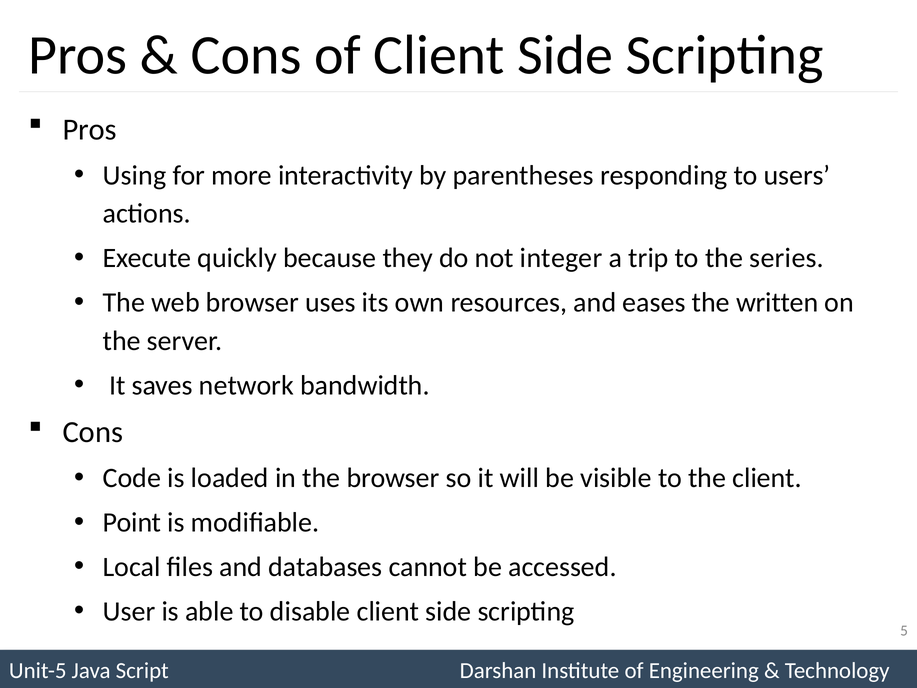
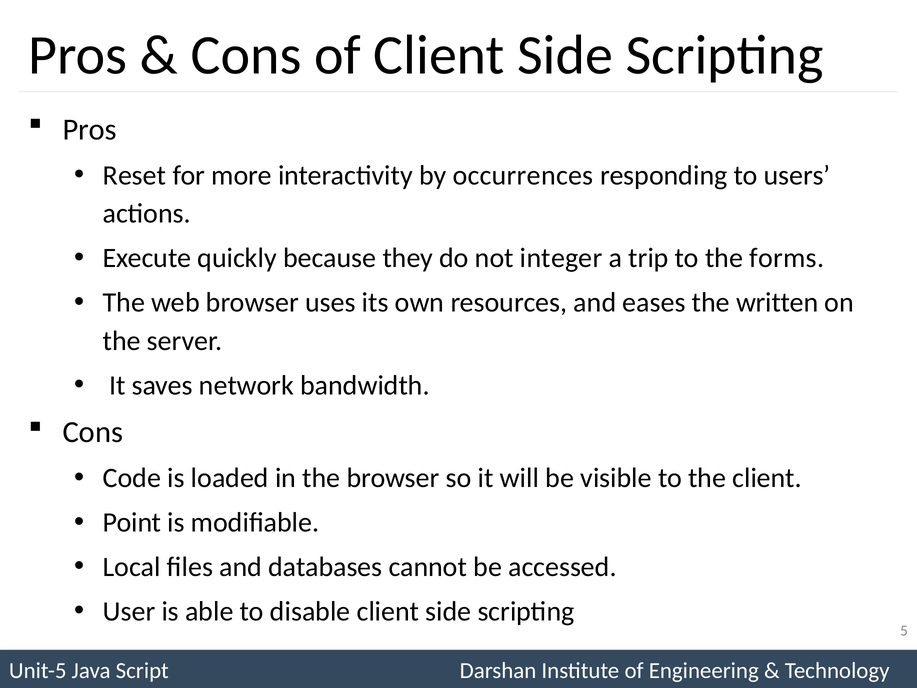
Using: Using -> Reset
parentheses: parentheses -> occurrences
series: series -> forms
